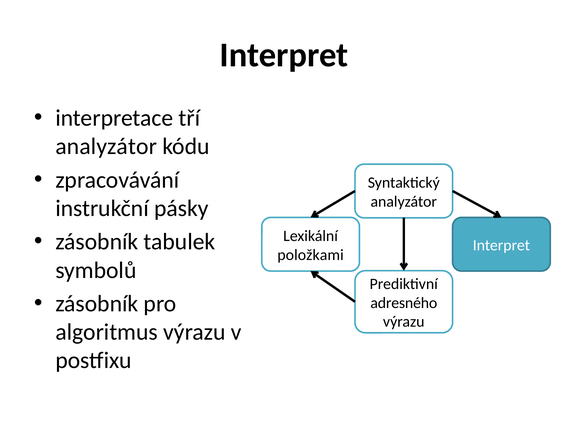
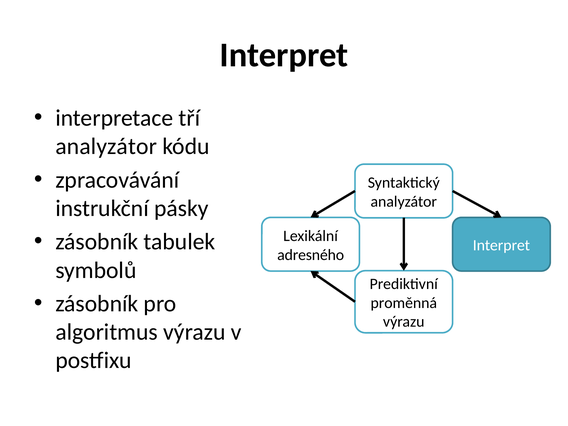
položkami: položkami -> adresného
adresného: adresného -> proměnná
